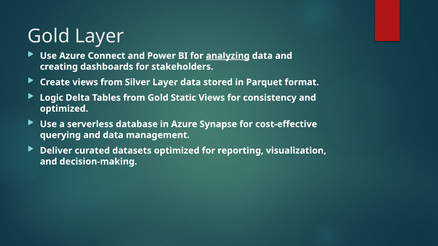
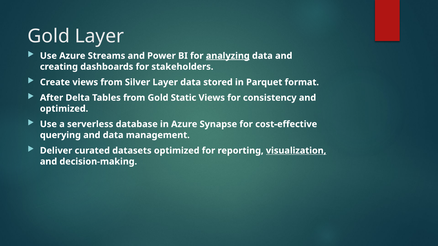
Connect: Connect -> Streams
Logic: Logic -> After
visualization underline: none -> present
